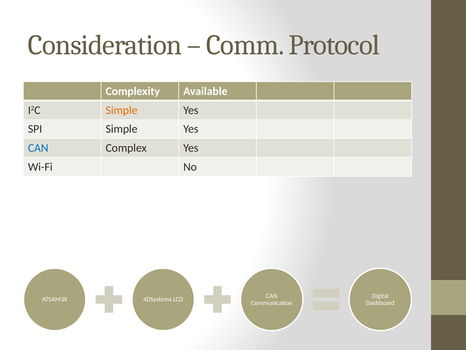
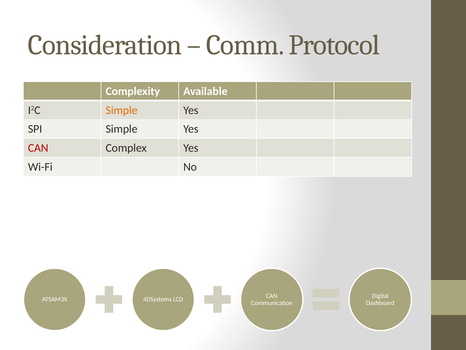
CAN at (38, 148) colour: blue -> red
